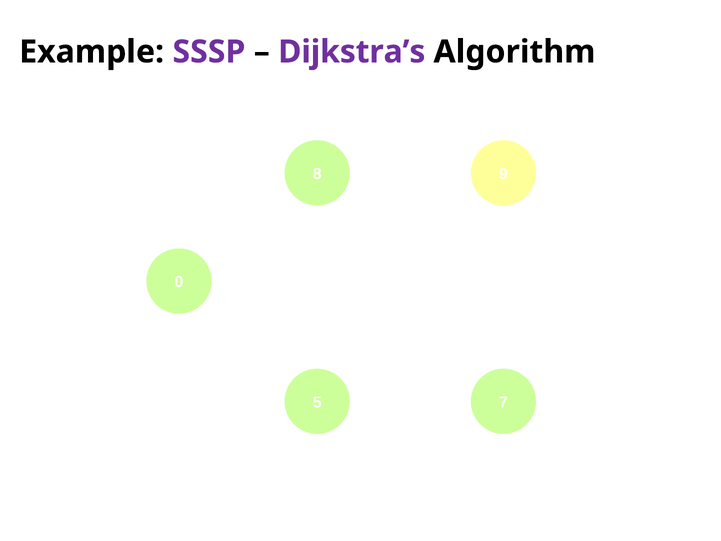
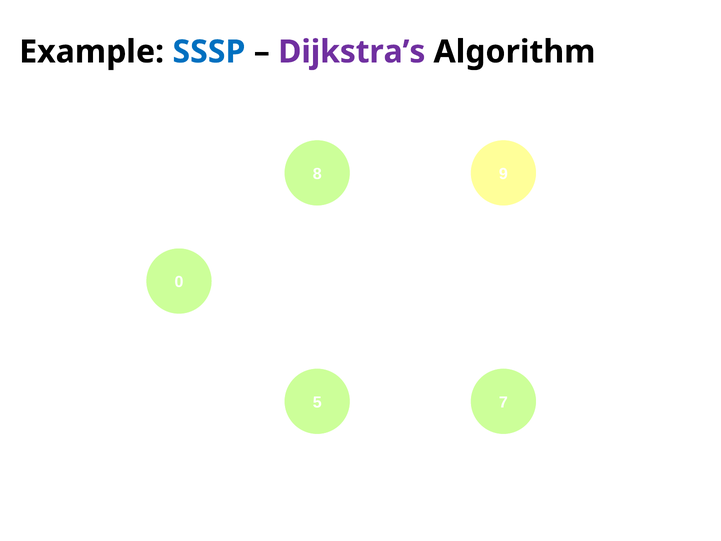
SSSP colour: purple -> blue
